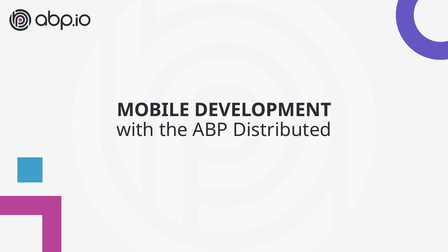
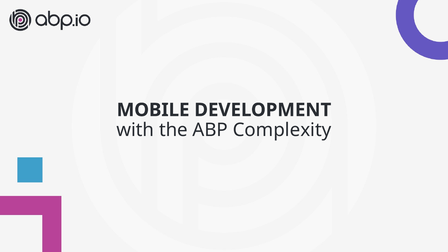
Distributed: Distributed -> Complexity
